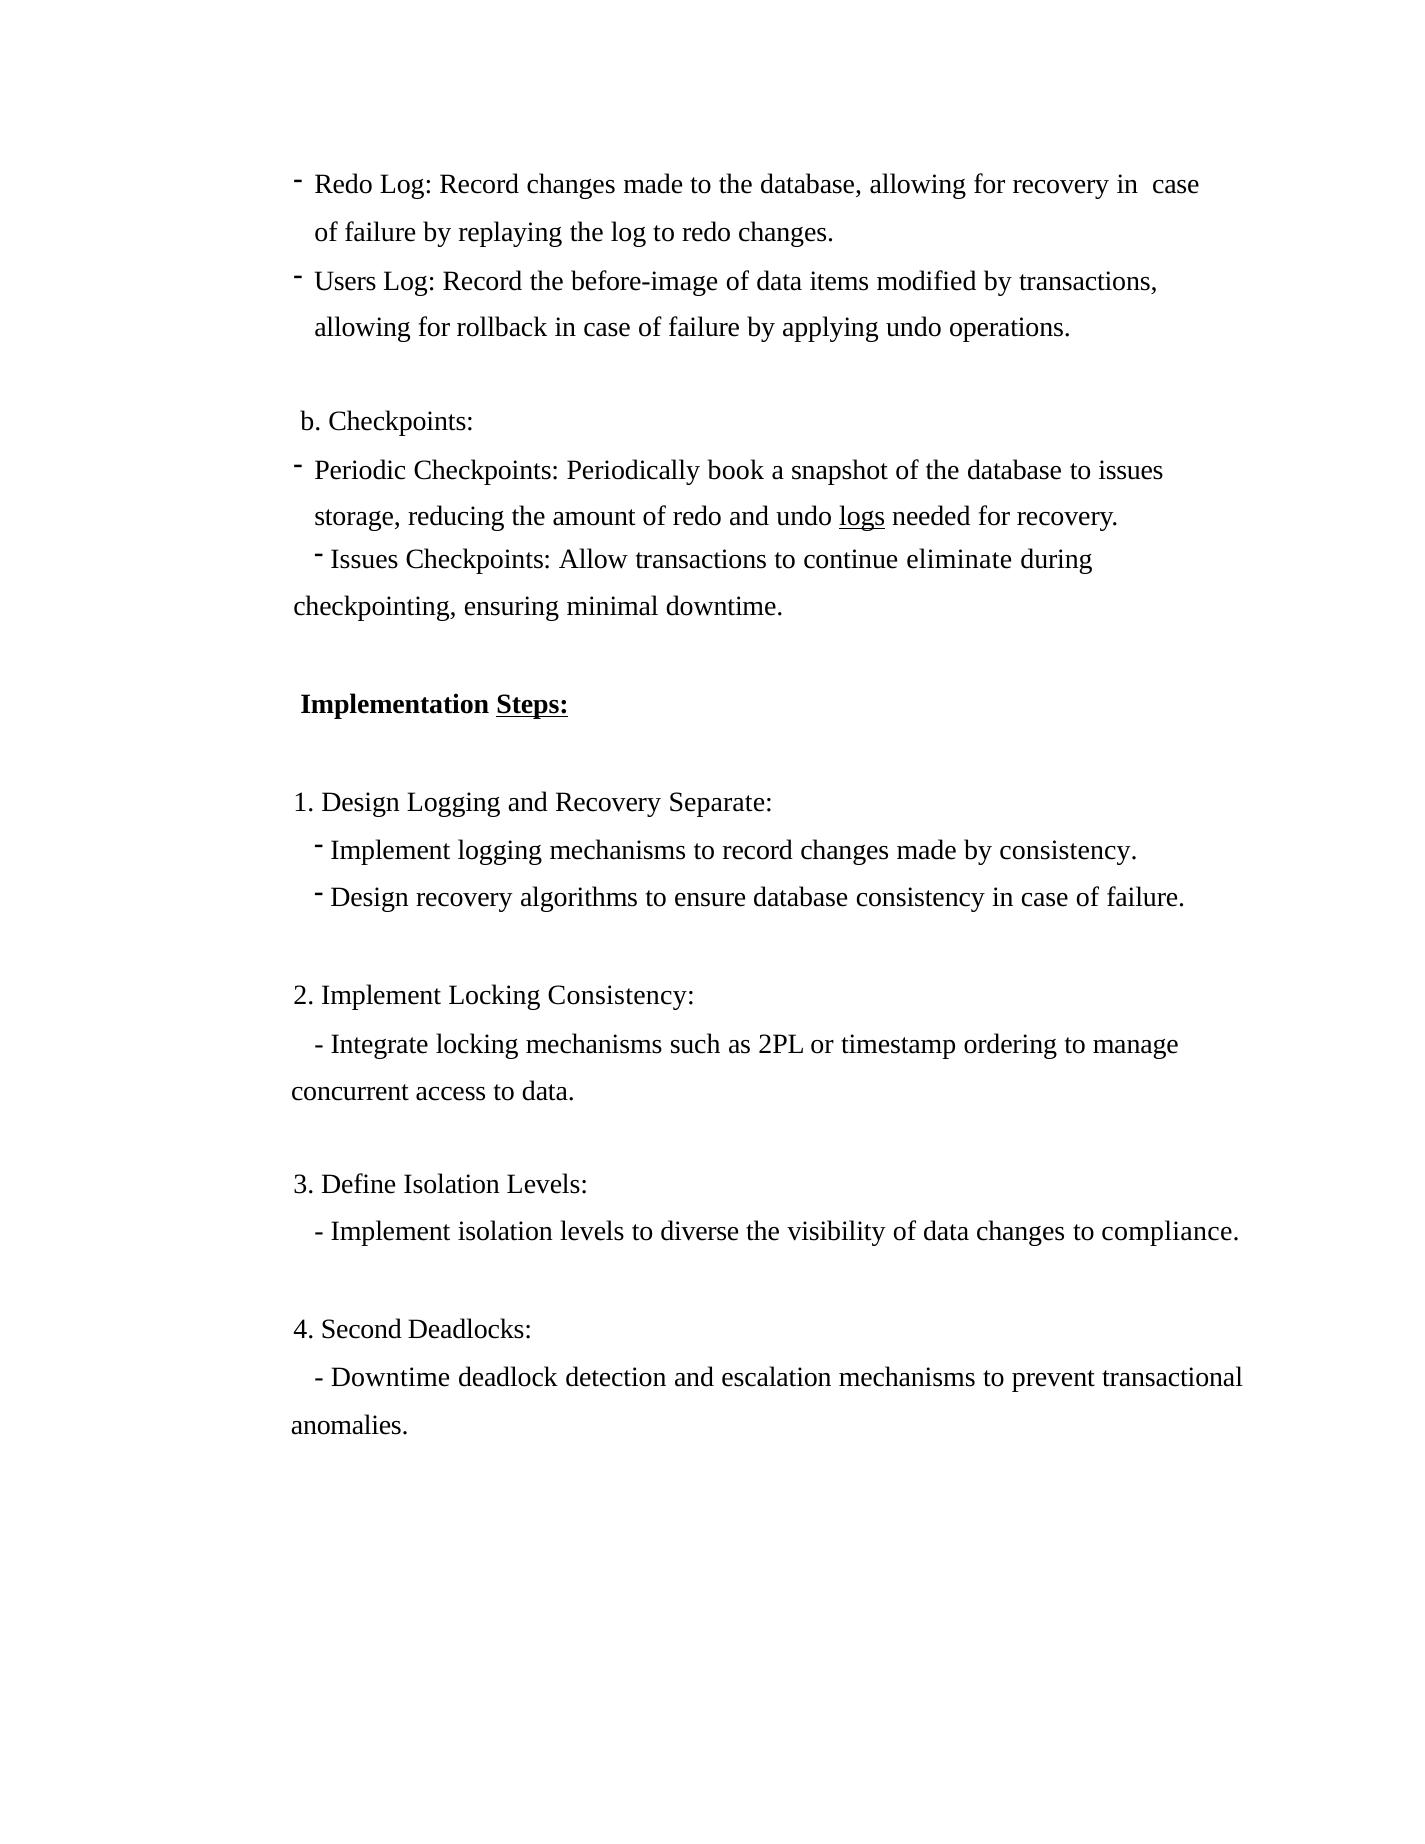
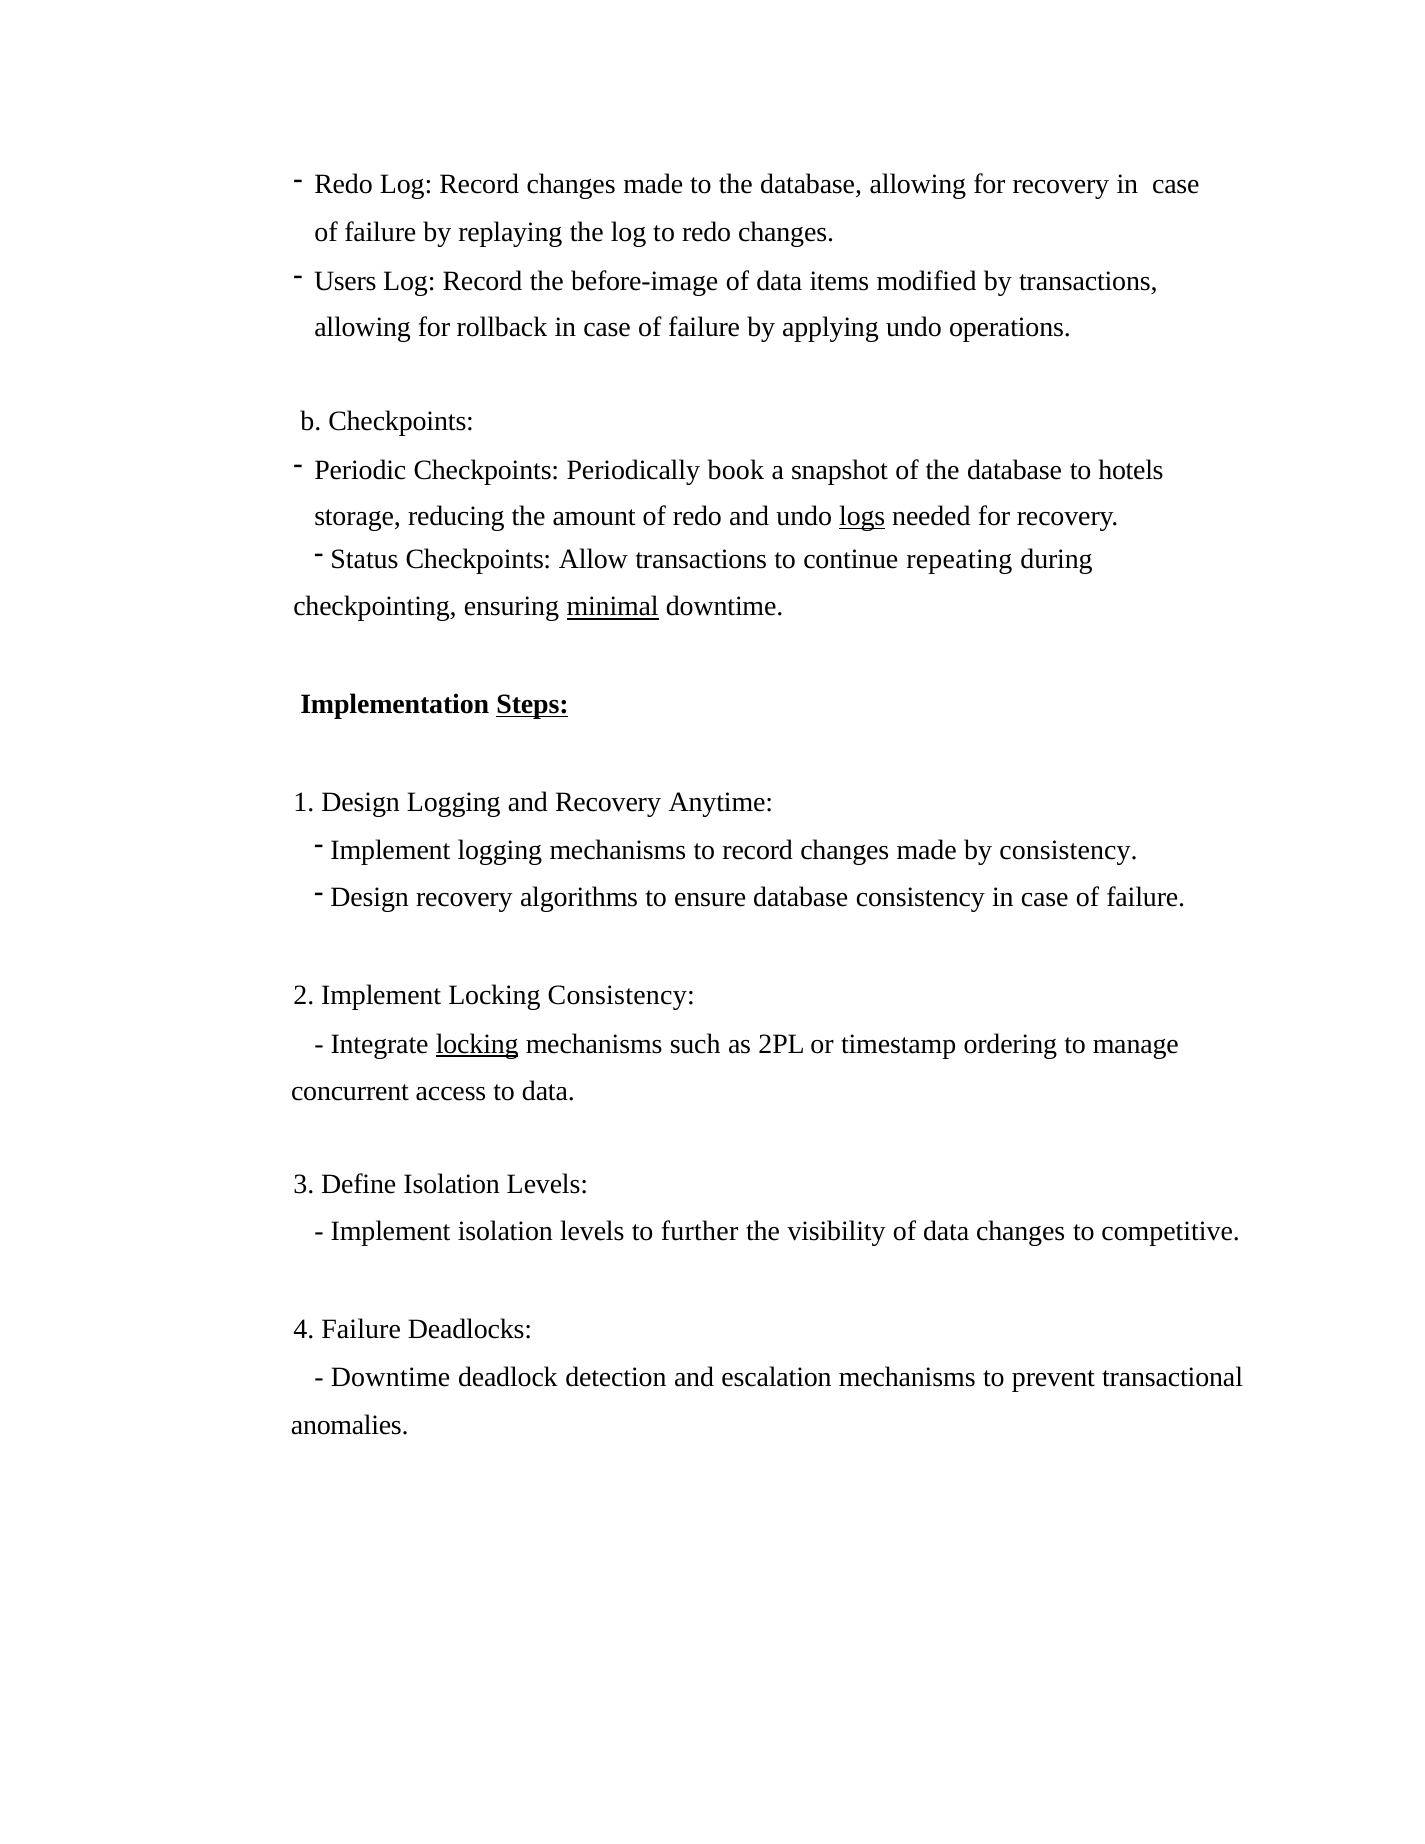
to issues: issues -> hotels
Issues at (365, 559): Issues -> Status
eliminate: eliminate -> repeating
minimal underline: none -> present
Separate: Separate -> Anytime
locking at (477, 1044) underline: none -> present
diverse: diverse -> further
compliance: compliance -> competitive
4 Second: Second -> Failure
